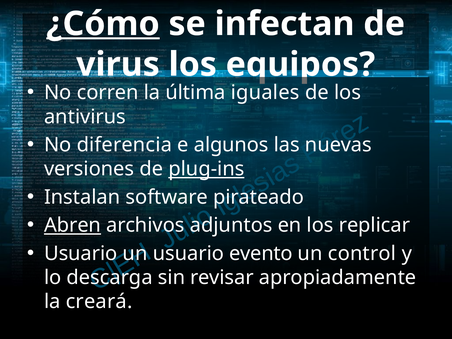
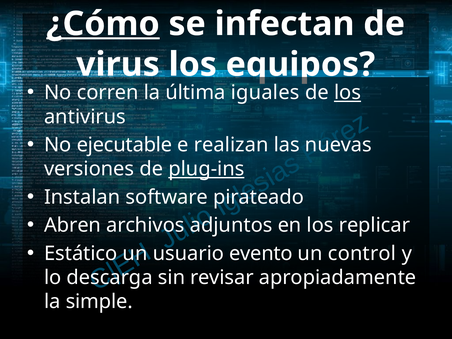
los at (348, 93) underline: none -> present
diferencia: diferencia -> ejecutable
algunos: algunos -> realizan
Abren underline: present -> none
Usuario at (81, 253): Usuario -> Estático
creará: creará -> simple
